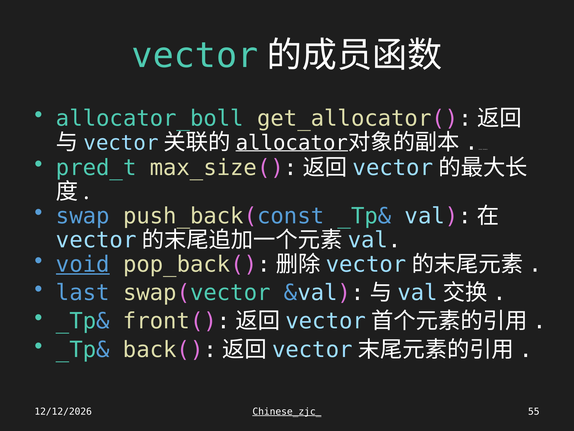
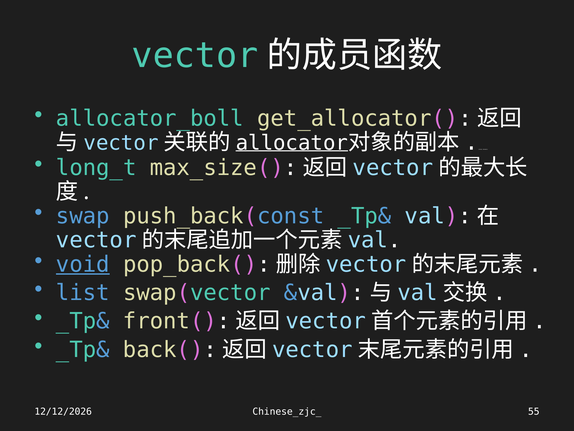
pred_t: pred_t -> long_t
last: last -> list
Chinese_zjc_ underline: present -> none
